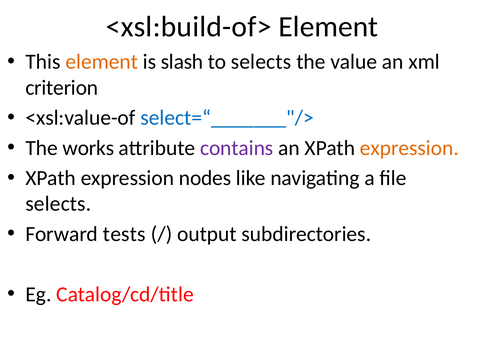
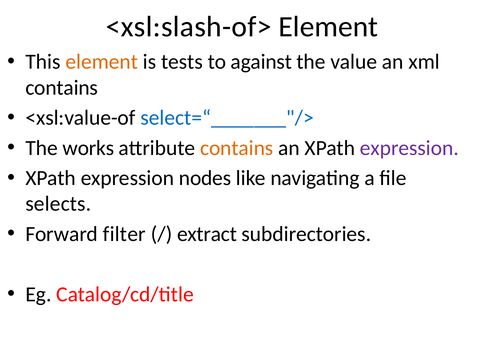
<xsl:build-of>: <xsl:build-of> -> <xsl:slash-of>
slash: slash -> tests
to selects: selects -> against
criterion at (62, 88): criterion -> contains
contains at (237, 148) colour: purple -> orange
expression at (409, 148) colour: orange -> purple
tests: tests -> filter
output: output -> extract
